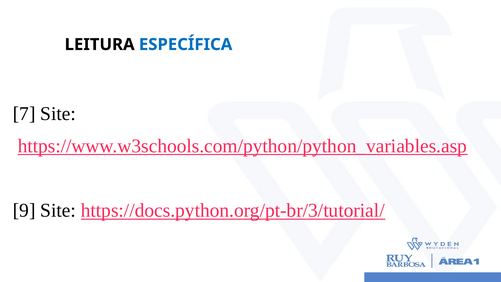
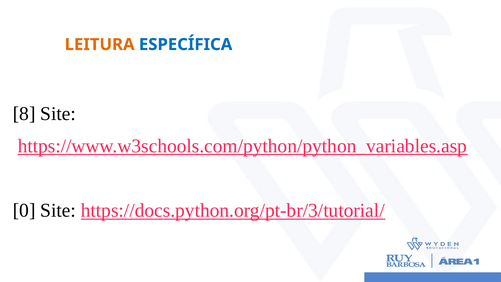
LEITURA colour: black -> orange
7: 7 -> 8
9: 9 -> 0
